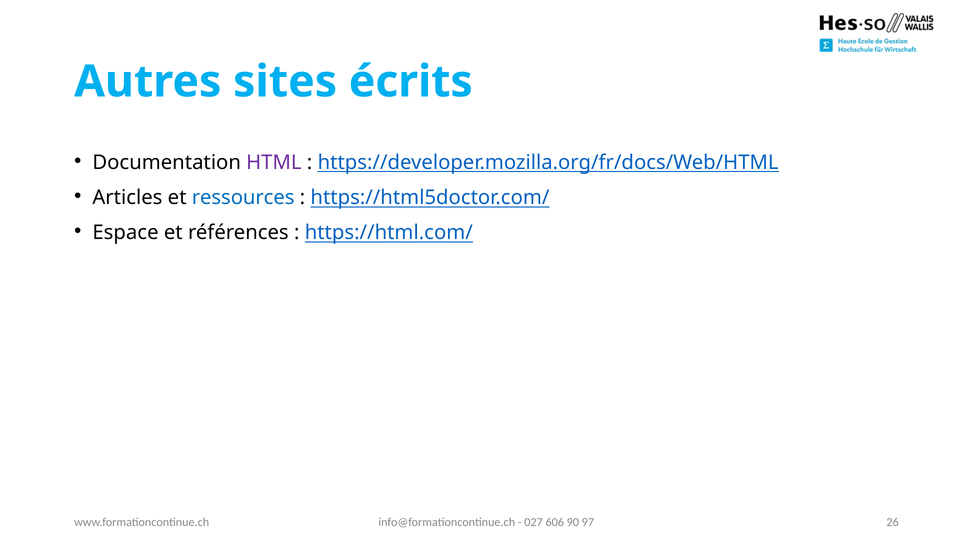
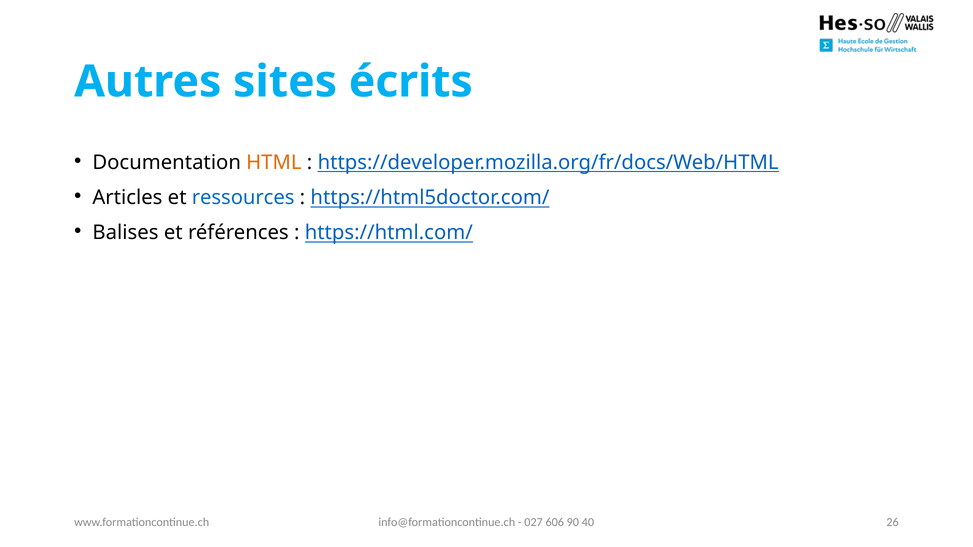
HTML colour: purple -> orange
Espace: Espace -> Balises
97: 97 -> 40
